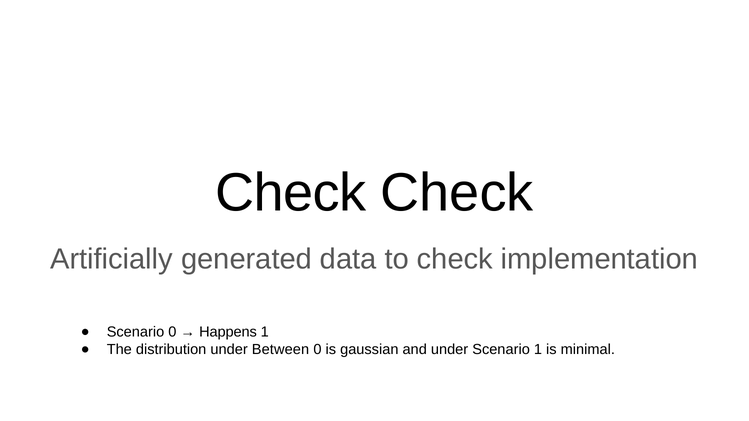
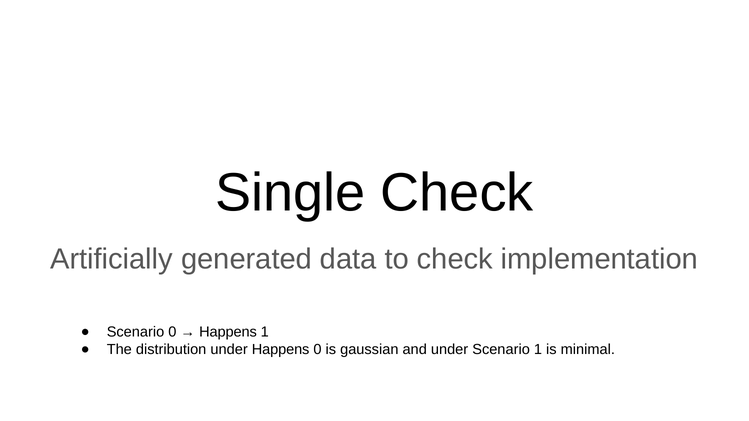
Check at (291, 193): Check -> Single
under Between: Between -> Happens
